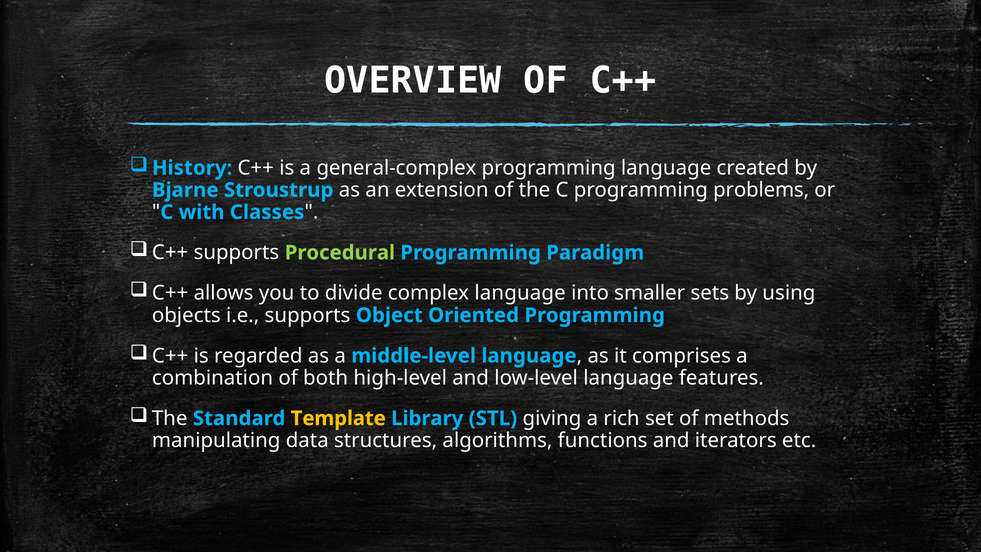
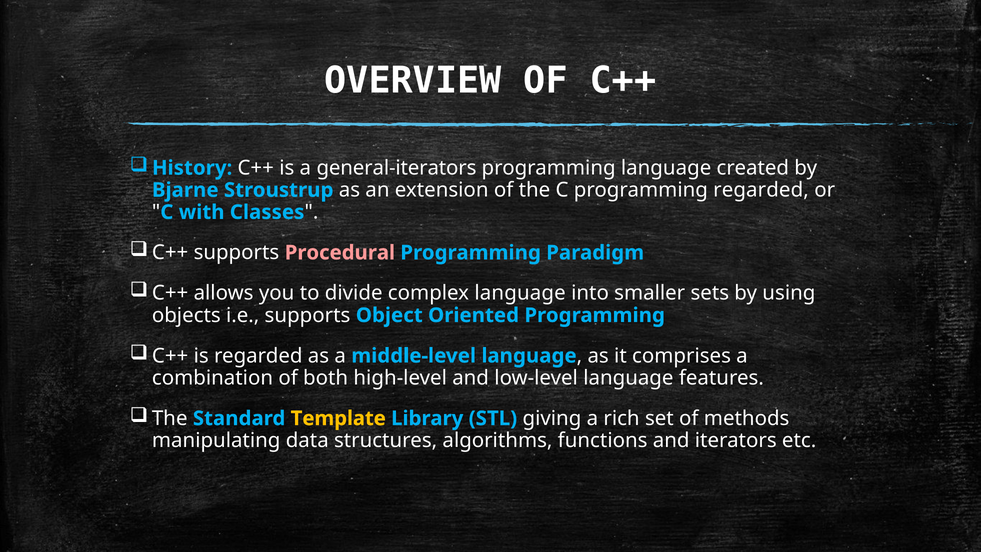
general-complex: general-complex -> general-iterators
programming problems: problems -> regarded
Procedural colour: light green -> pink
